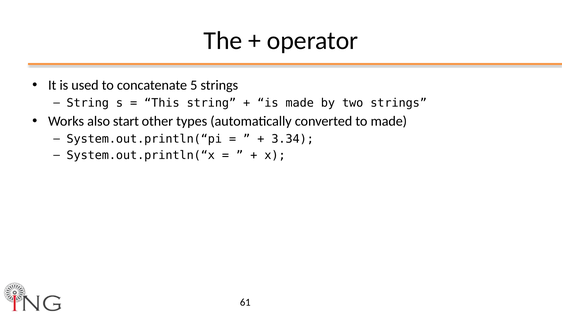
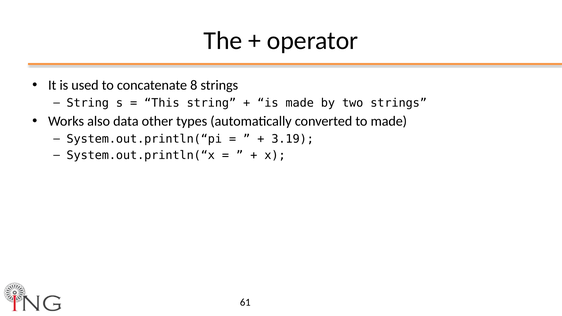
5: 5 -> 8
start: start -> data
3.34: 3.34 -> 3.19
